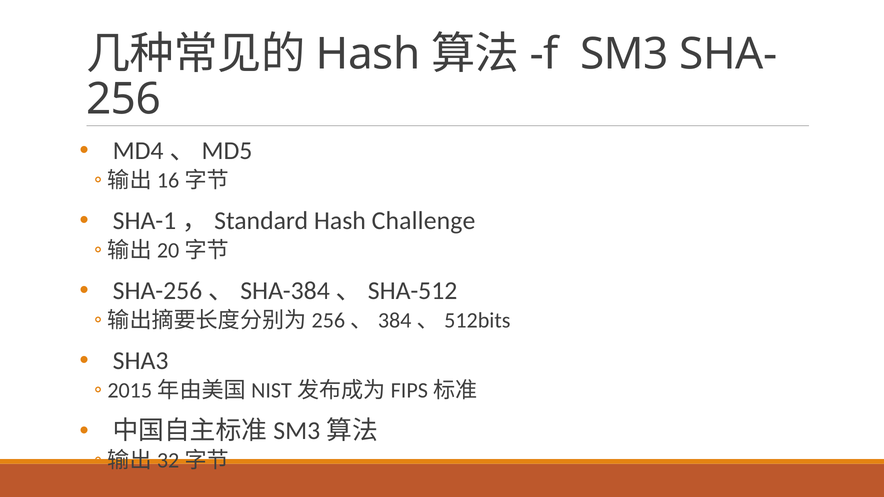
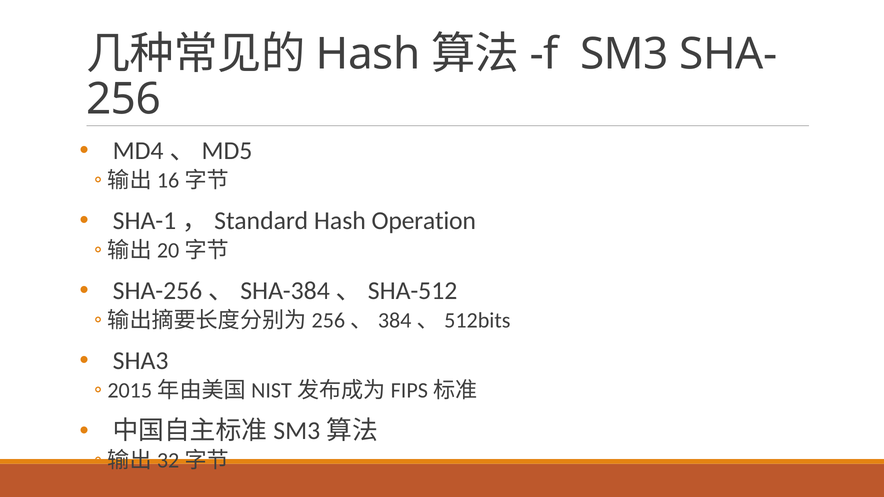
Challenge: Challenge -> Operation
